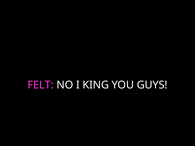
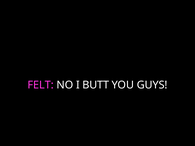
KING: KING -> BUTT
